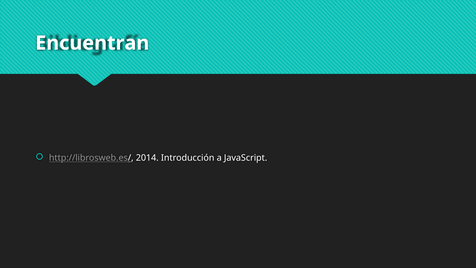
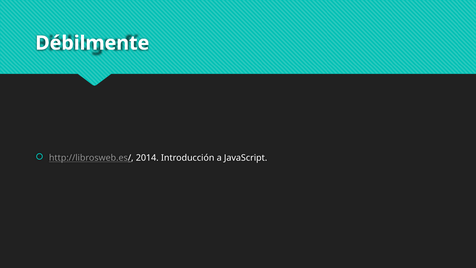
Encuentran: Encuentran -> Débilmente
